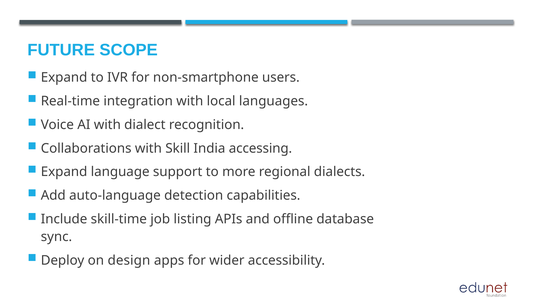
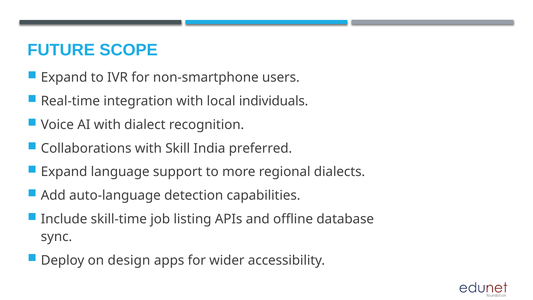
languages: languages -> individuals
accessing: accessing -> preferred
